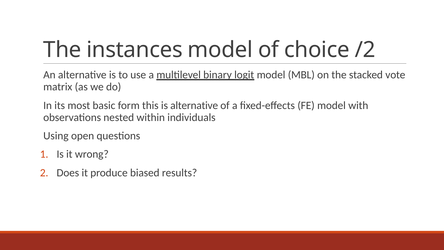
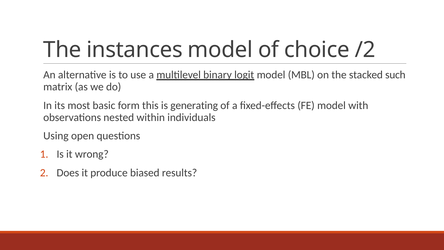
vote: vote -> such
is alternative: alternative -> generating
